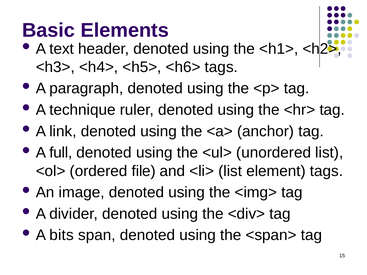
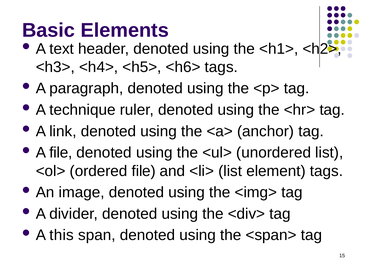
A full: full -> file
bits: bits -> this
